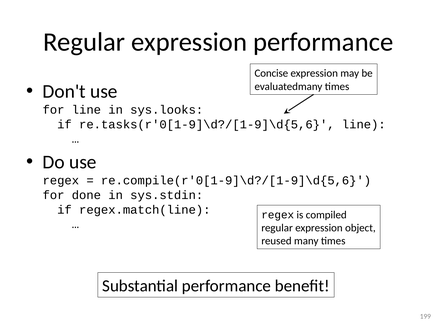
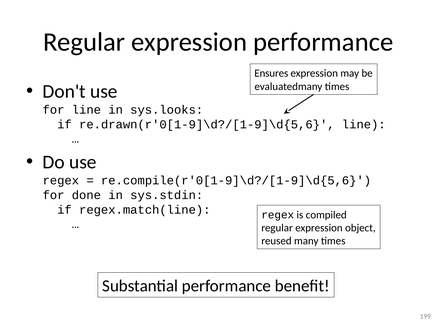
Concise: Concise -> Ensures
re.tasks(r'0[1-9]\d?/[1-9]\d{5,6: re.tasks(r'0[1-9]\d?/[1-9]\d{5,6 -> re.drawn(r'0[1-9]\d?/[1-9]\d{5,6
